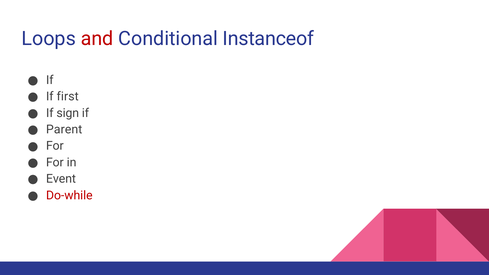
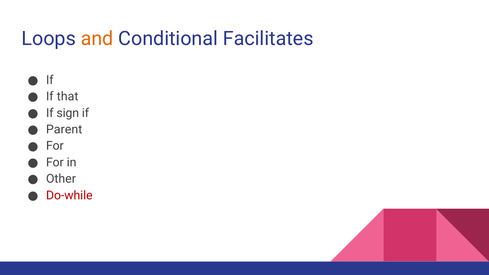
and colour: red -> orange
Instanceof: Instanceof -> Facilitates
first: first -> that
Event: Event -> Other
